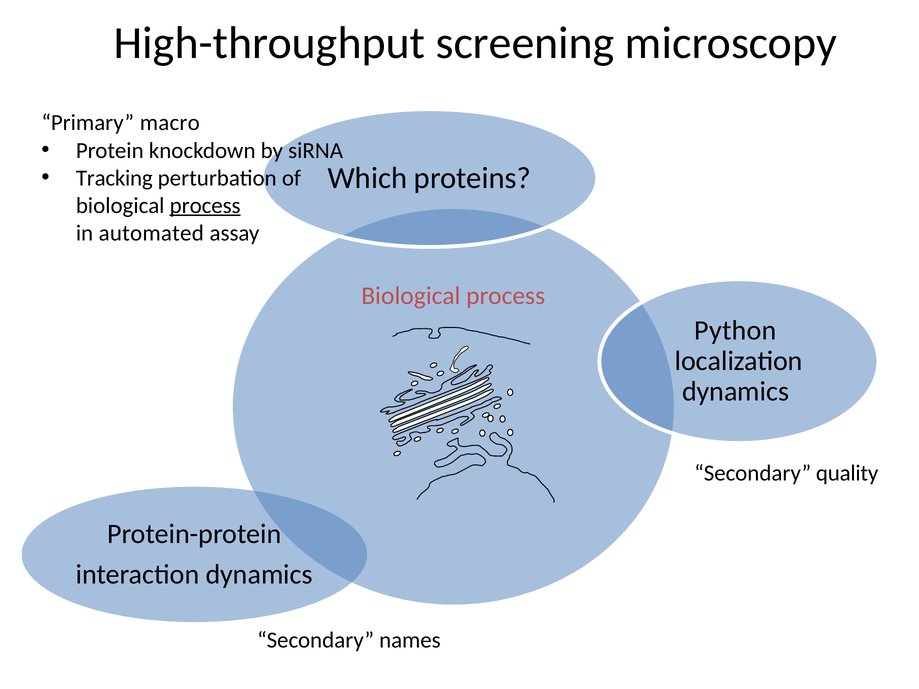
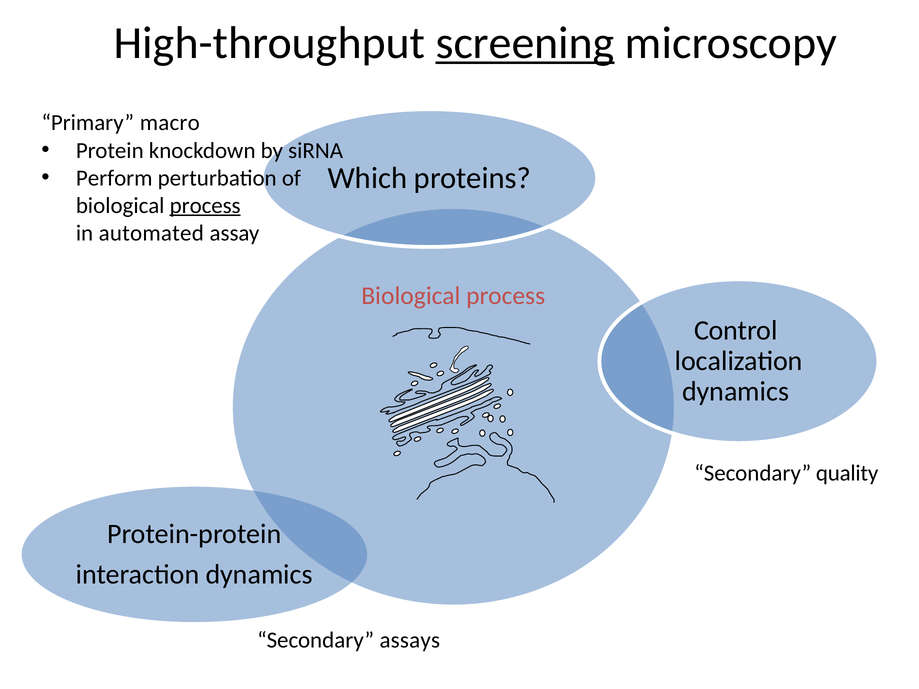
screening underline: none -> present
Tracking: Tracking -> Perform
Python: Python -> Control
names: names -> assays
